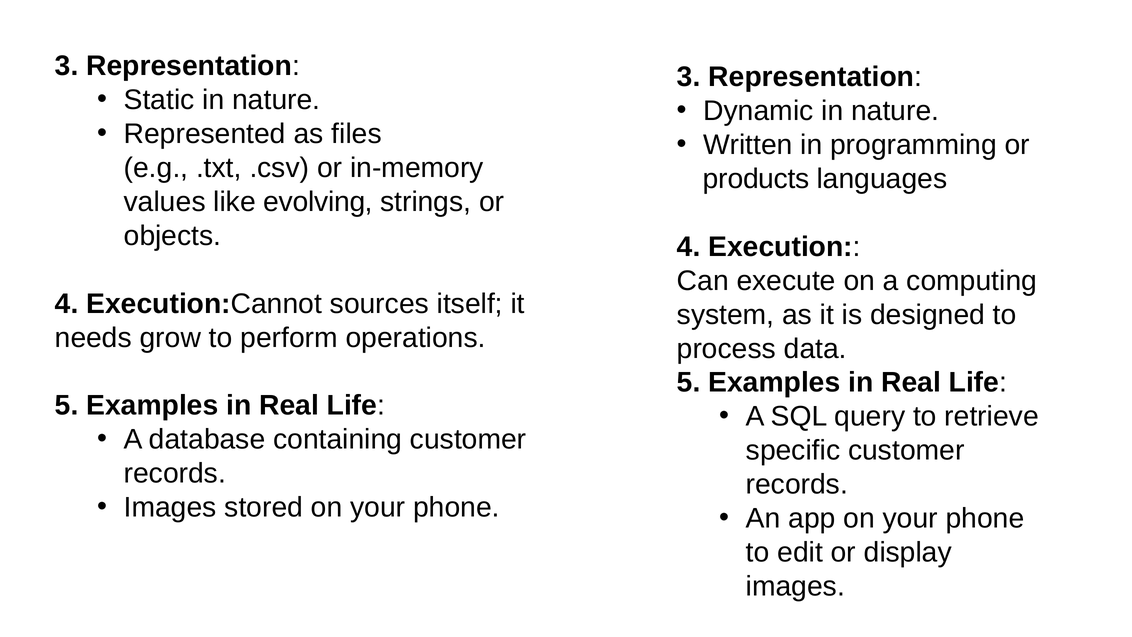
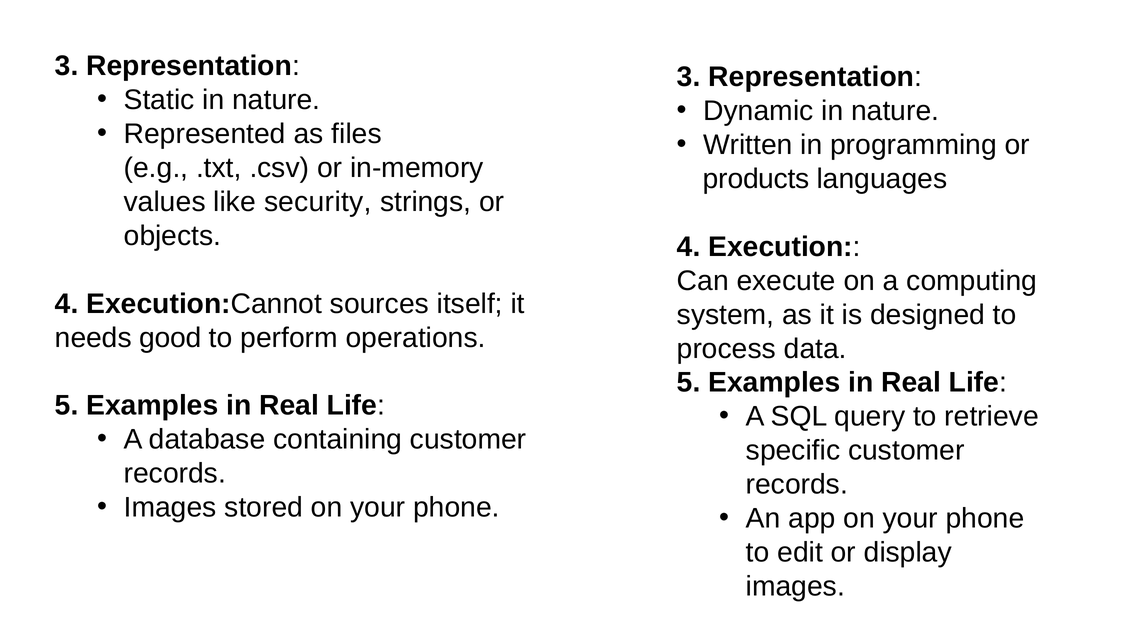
evolving: evolving -> security
grow: grow -> good
